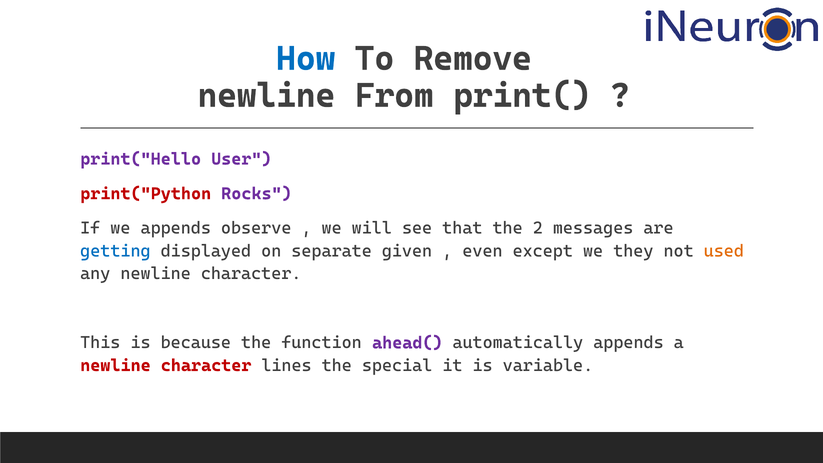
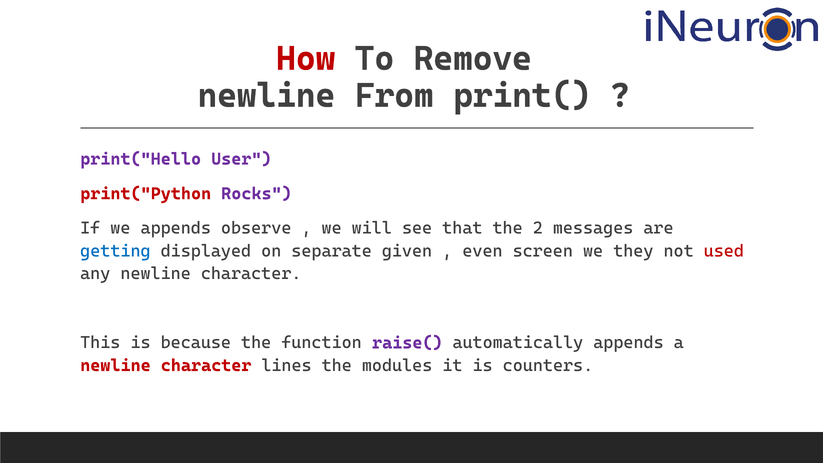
How colour: blue -> red
except: except -> screen
used colour: orange -> red
ahead(: ahead( -> raise(
special: special -> modules
variable: variable -> counters
